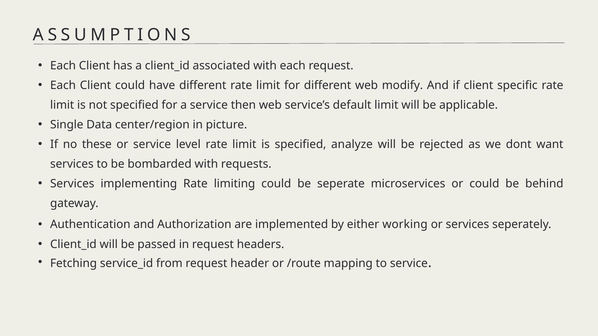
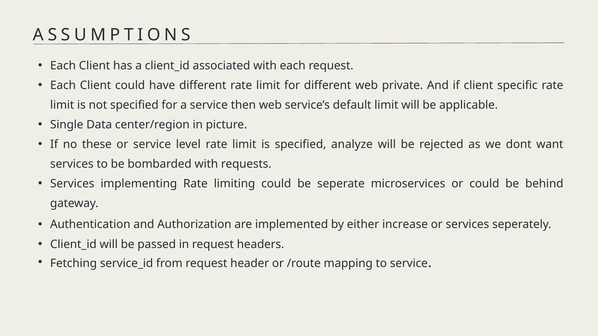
modify: modify -> private
working: working -> increase
